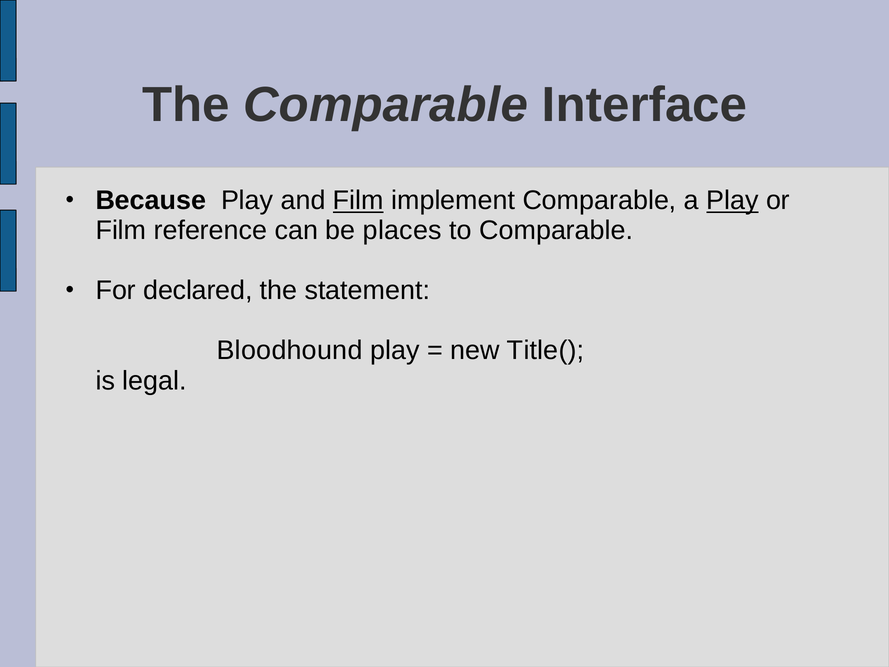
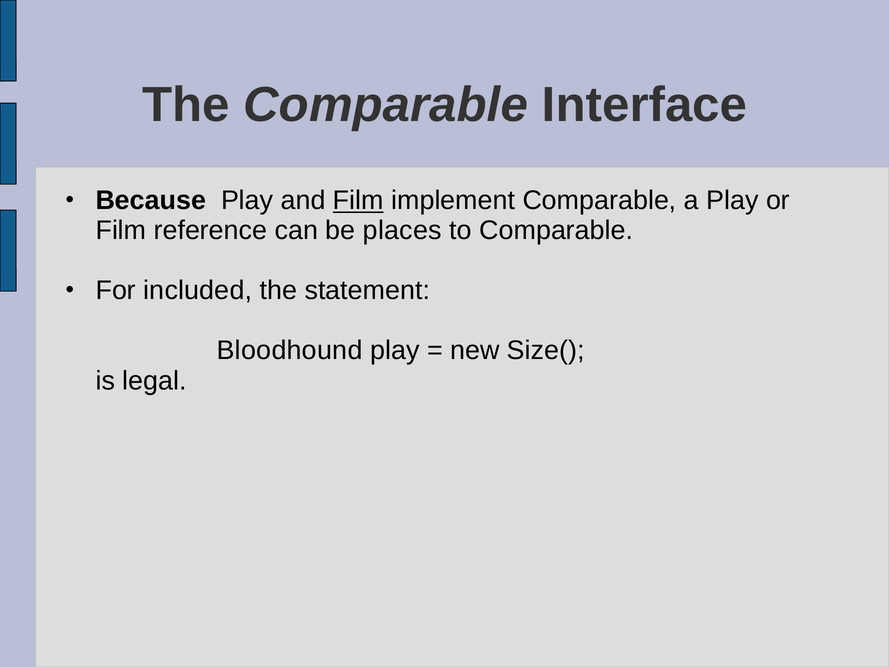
Play at (732, 200) underline: present -> none
declared: declared -> included
Title(: Title( -> Size(
